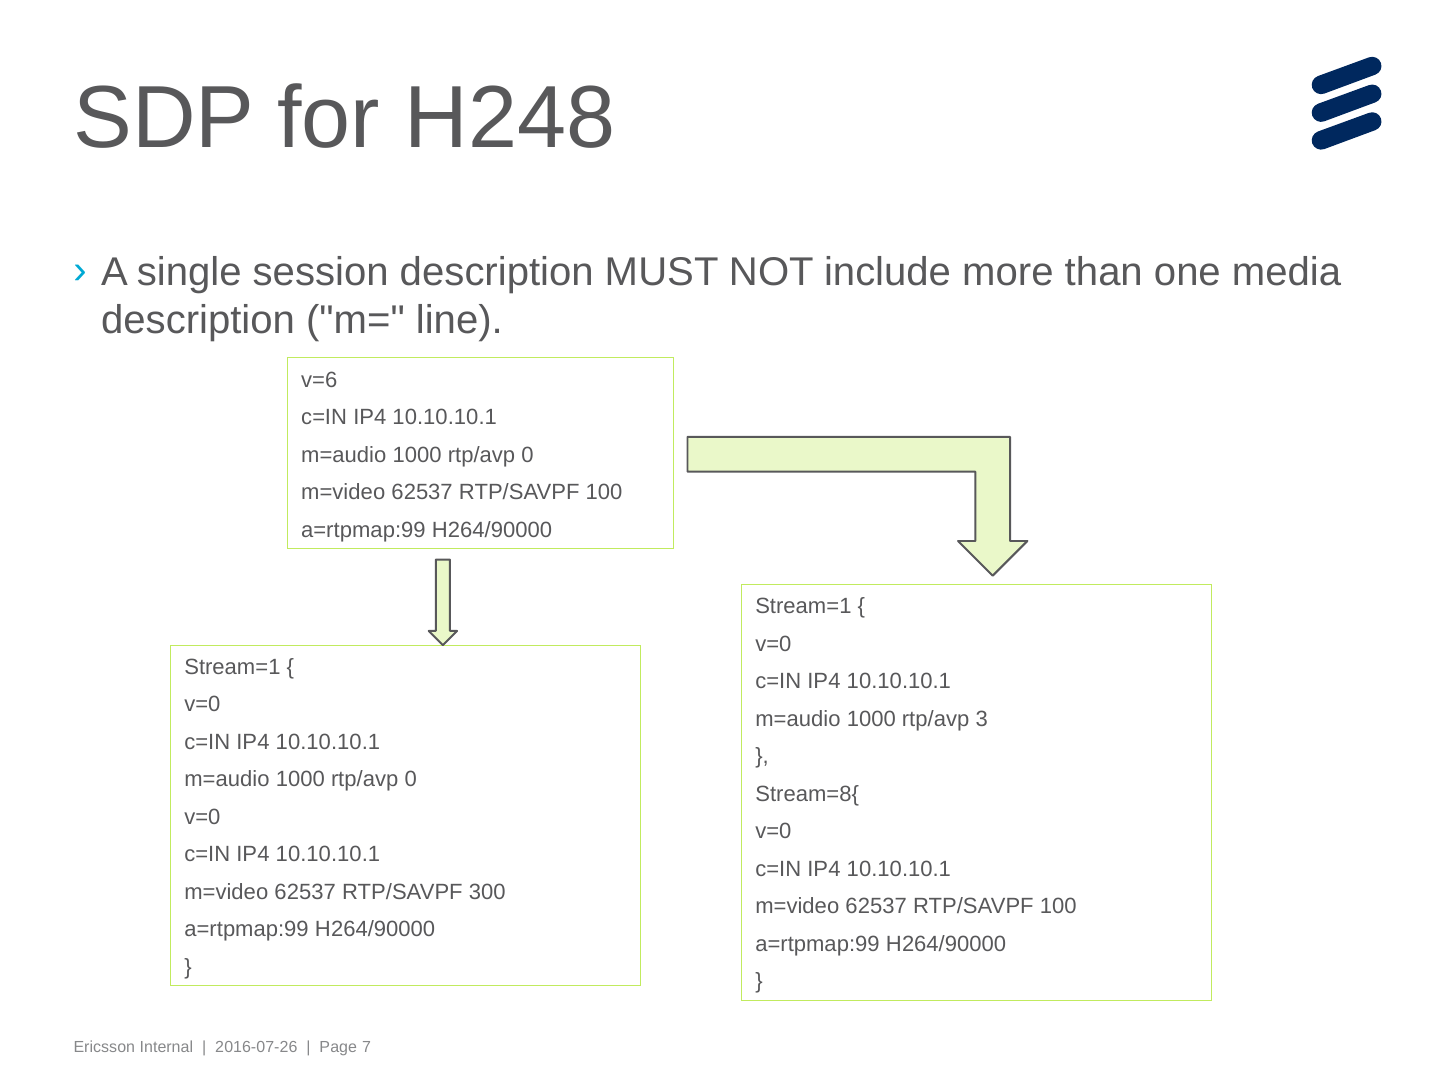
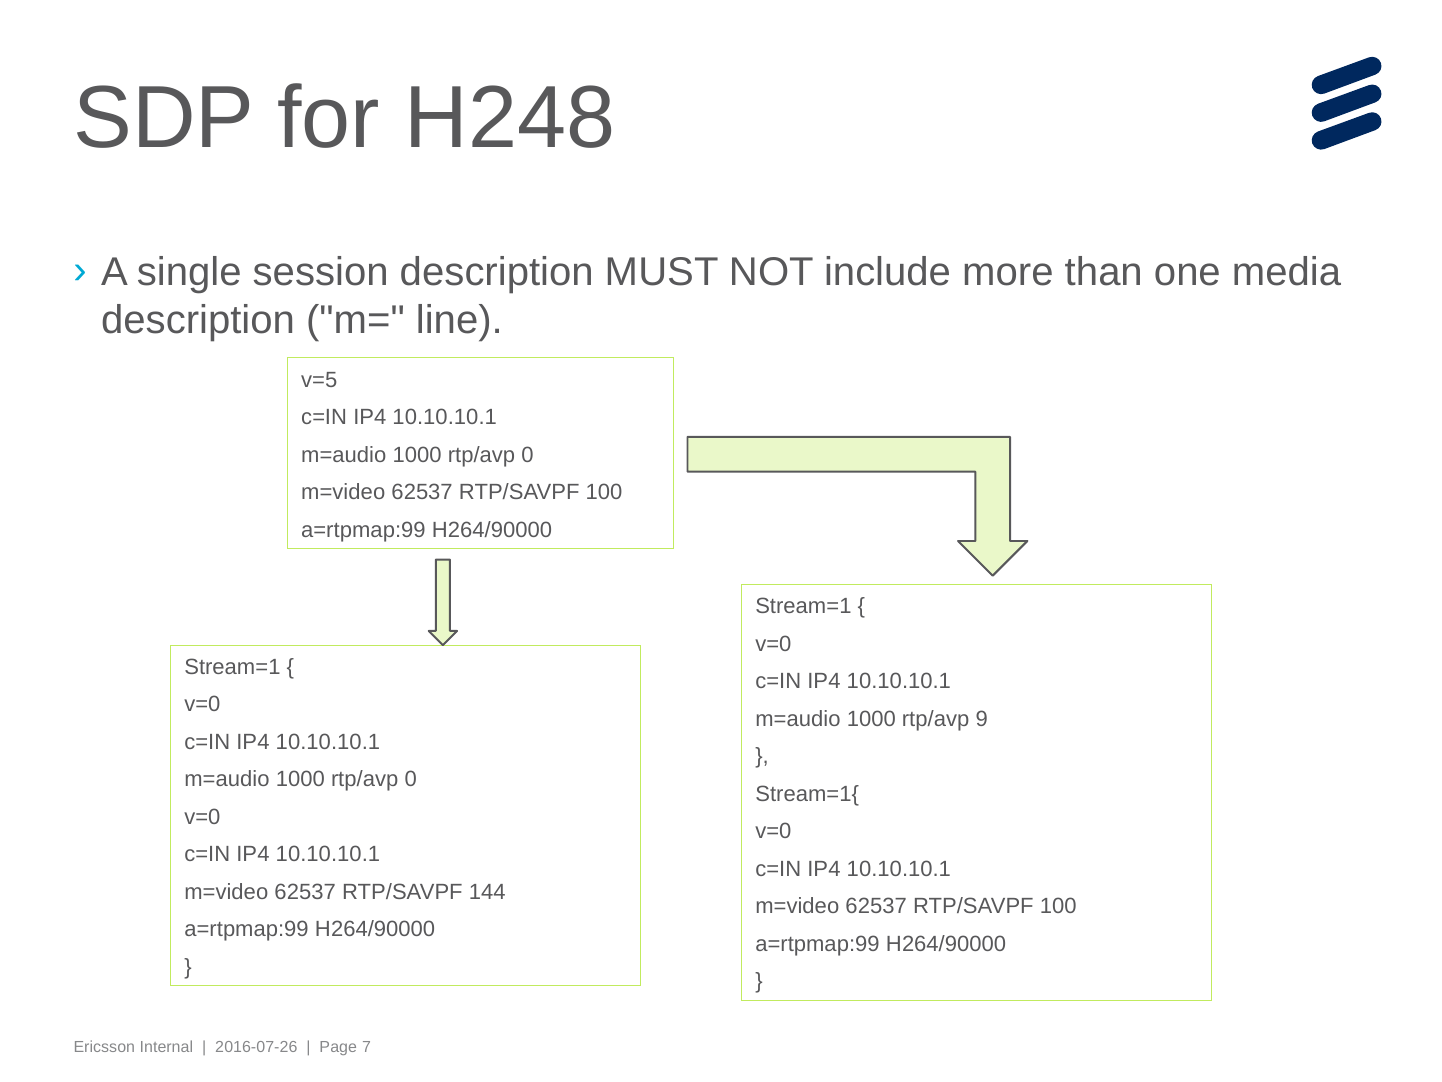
v=6: v=6 -> v=5
3: 3 -> 9
Stream=8{: Stream=8{ -> Stream=1{
300: 300 -> 144
